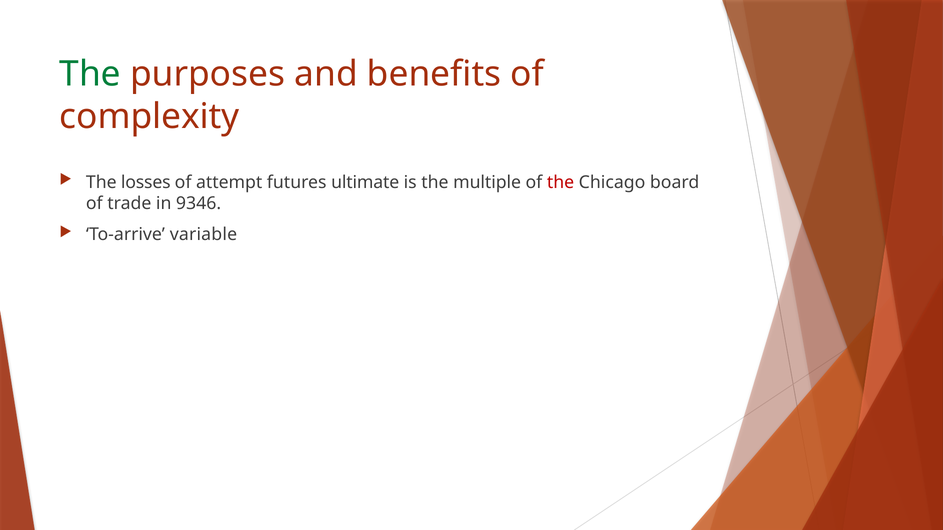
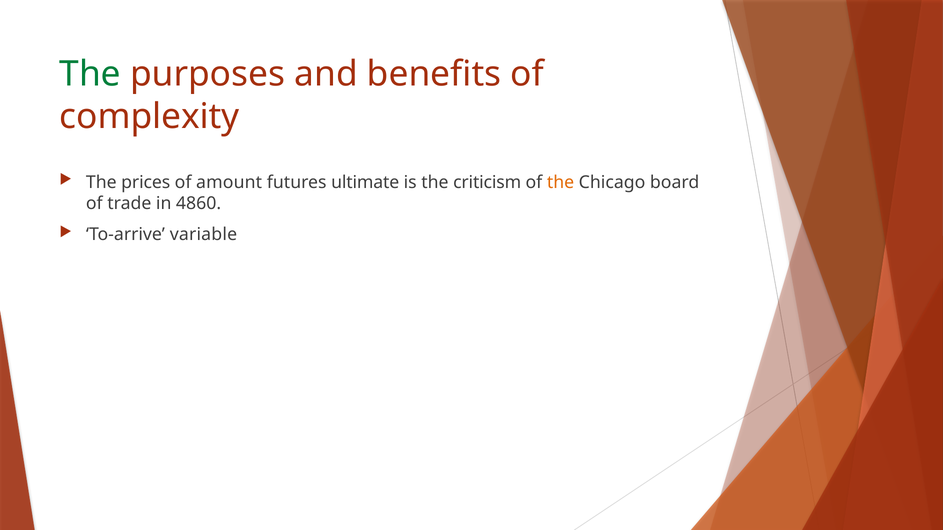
losses: losses -> prices
attempt: attempt -> amount
multiple: multiple -> criticism
the at (561, 183) colour: red -> orange
9346: 9346 -> 4860
